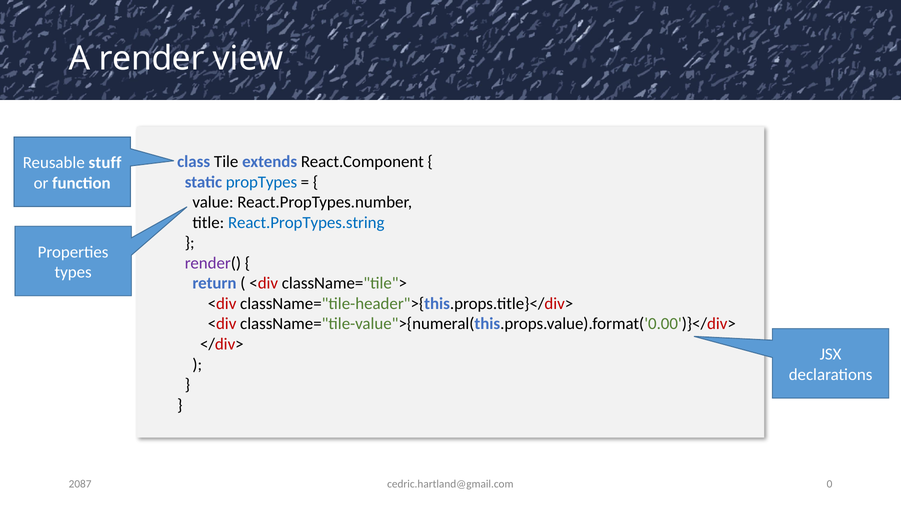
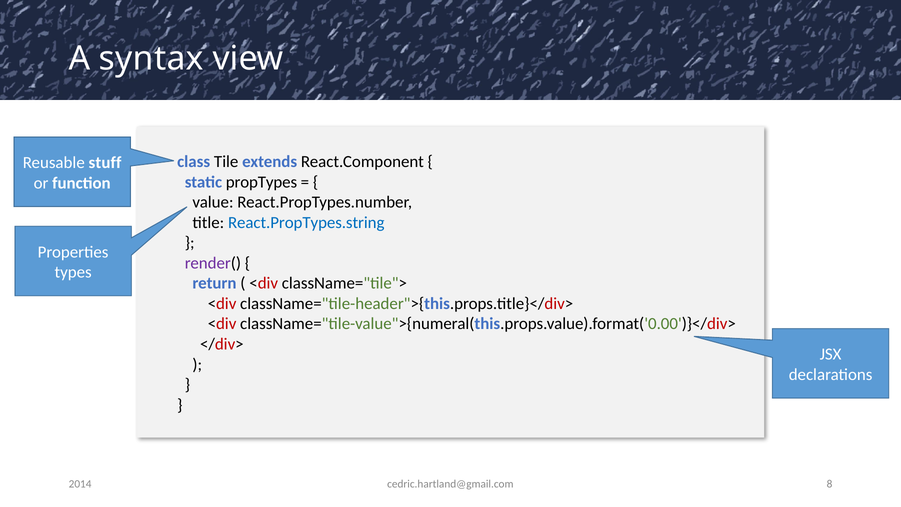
render: render -> syntax
propTypes colour: blue -> black
0: 0 -> 8
2087: 2087 -> 2014
